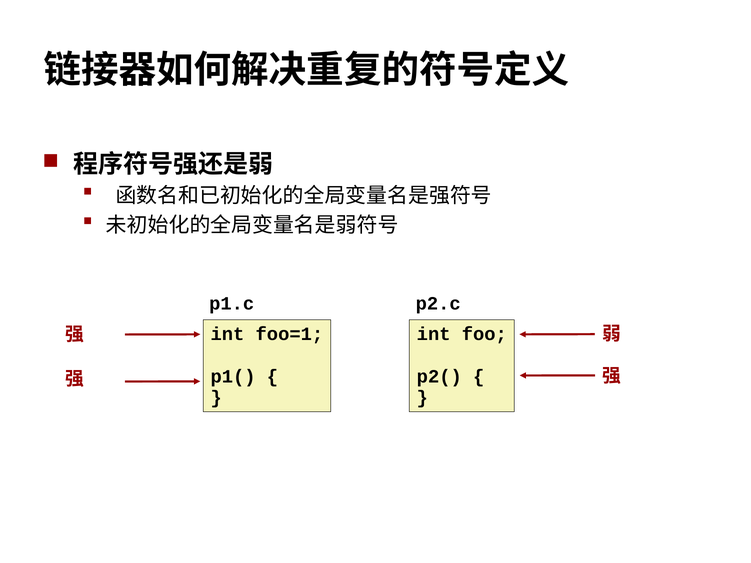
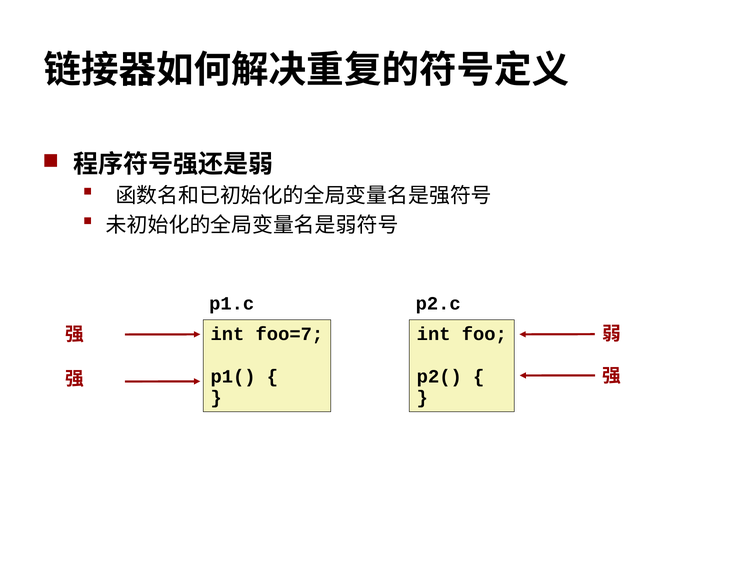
foo=1: foo=1 -> foo=7
